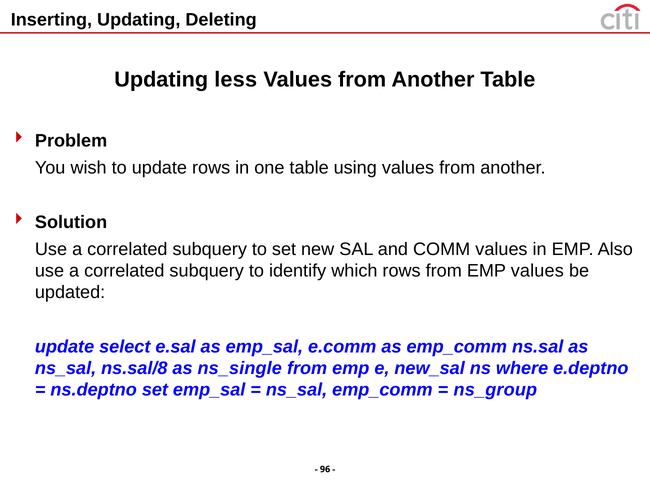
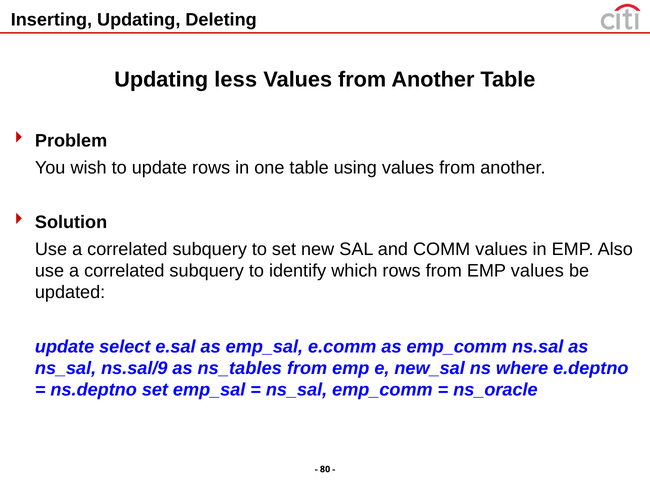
ns.sal/8: ns.sal/8 -> ns.sal/9
ns_single: ns_single -> ns_tables
ns_group: ns_group -> ns_oracle
96: 96 -> 80
